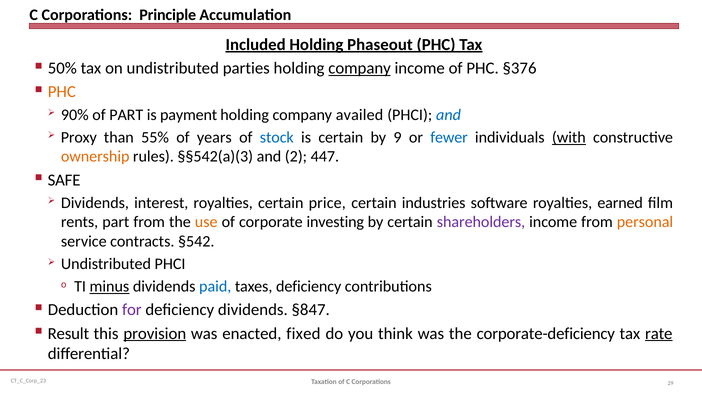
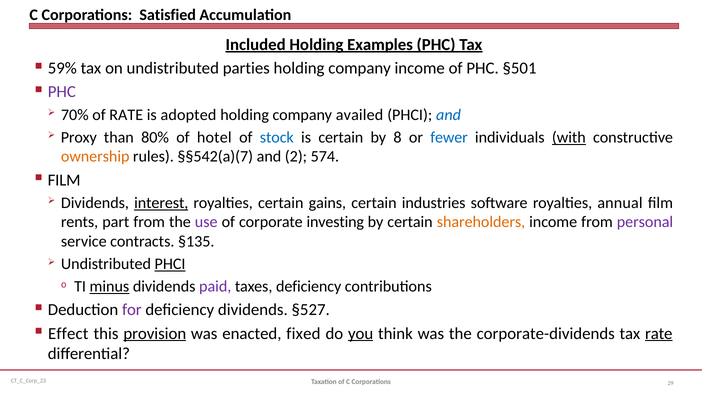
Principle: Principle -> Satisfied
Phaseout: Phaseout -> Examples
50%: 50% -> 59%
company at (360, 68) underline: present -> none
§376: §376 -> §501
PHC at (62, 92) colour: orange -> purple
90%: 90% -> 70%
of PART: PART -> RATE
payment: payment -> adopted
55%: 55% -> 80%
years: years -> hotel
9: 9 -> 8
§§542(a)(3: §§542(a)(3 -> §§542(a)(7
447: 447 -> 574
SAFE at (64, 180): SAFE -> FILM
interest underline: none -> present
price: price -> gains
earned: earned -> annual
use colour: orange -> purple
shareholders colour: purple -> orange
personal colour: orange -> purple
§542: §542 -> §135
PHCI at (170, 264) underline: none -> present
paid colour: blue -> purple
§847: §847 -> §527
Result: Result -> Effect
you underline: none -> present
corporate-deficiency: corporate-deficiency -> corporate-dividends
